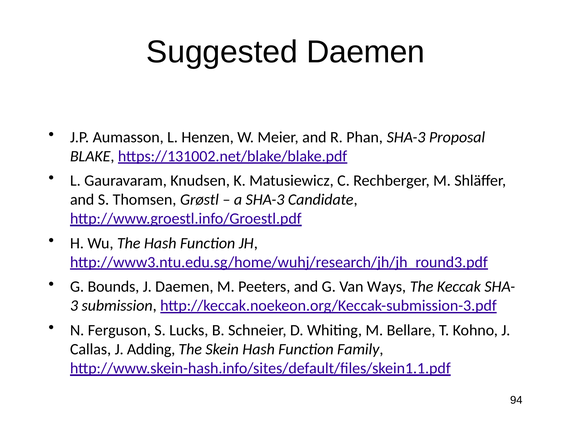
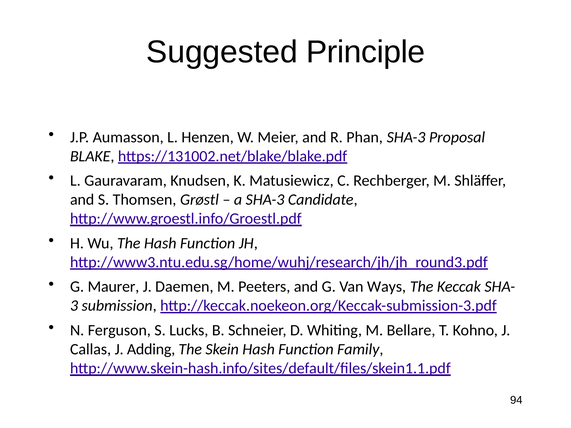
Suggested Daemen: Daemen -> Principle
Bounds: Bounds -> Maurer
